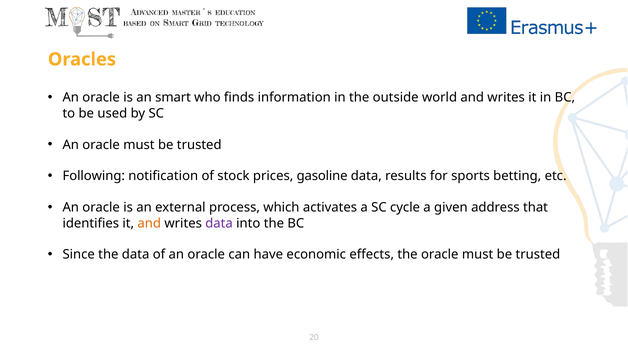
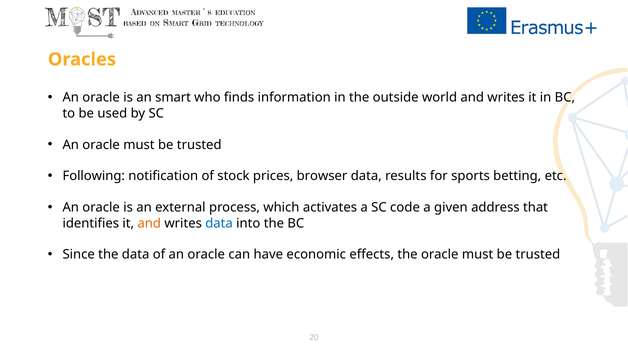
gasoline: gasoline -> browser
cycle: cycle -> code
data at (219, 223) colour: purple -> blue
